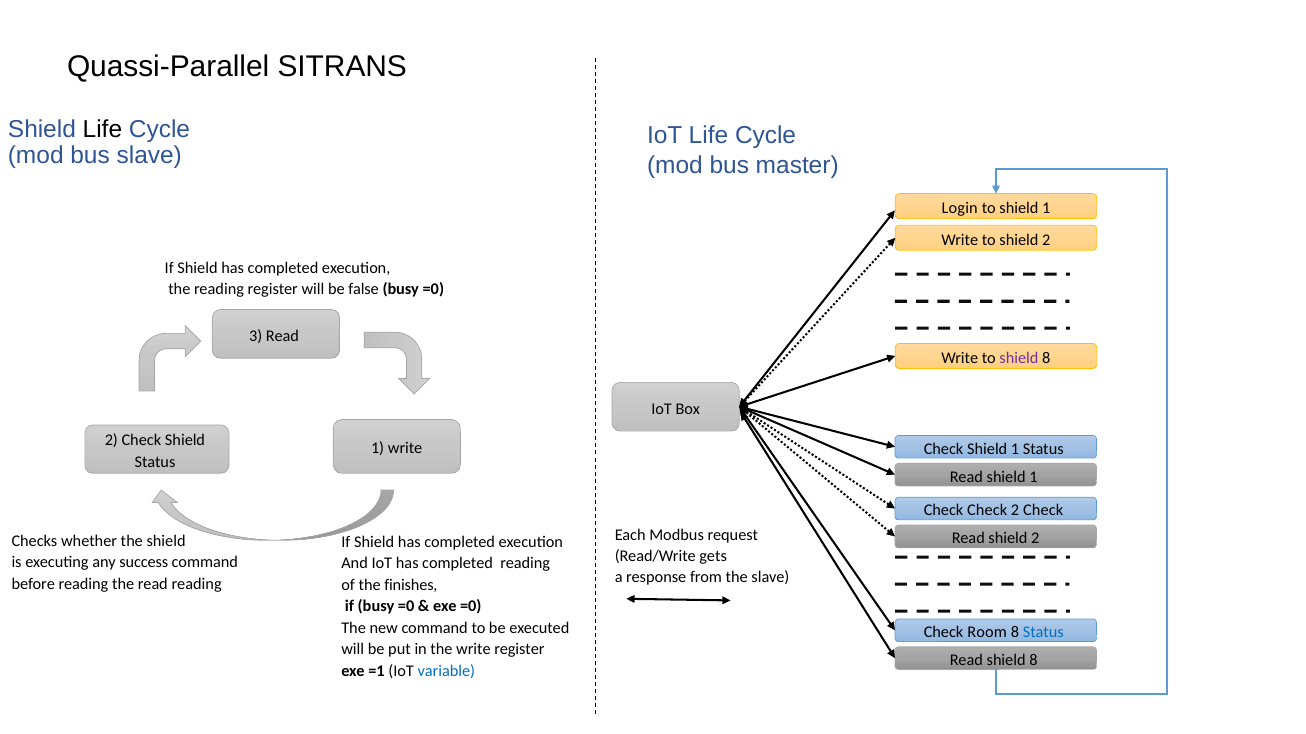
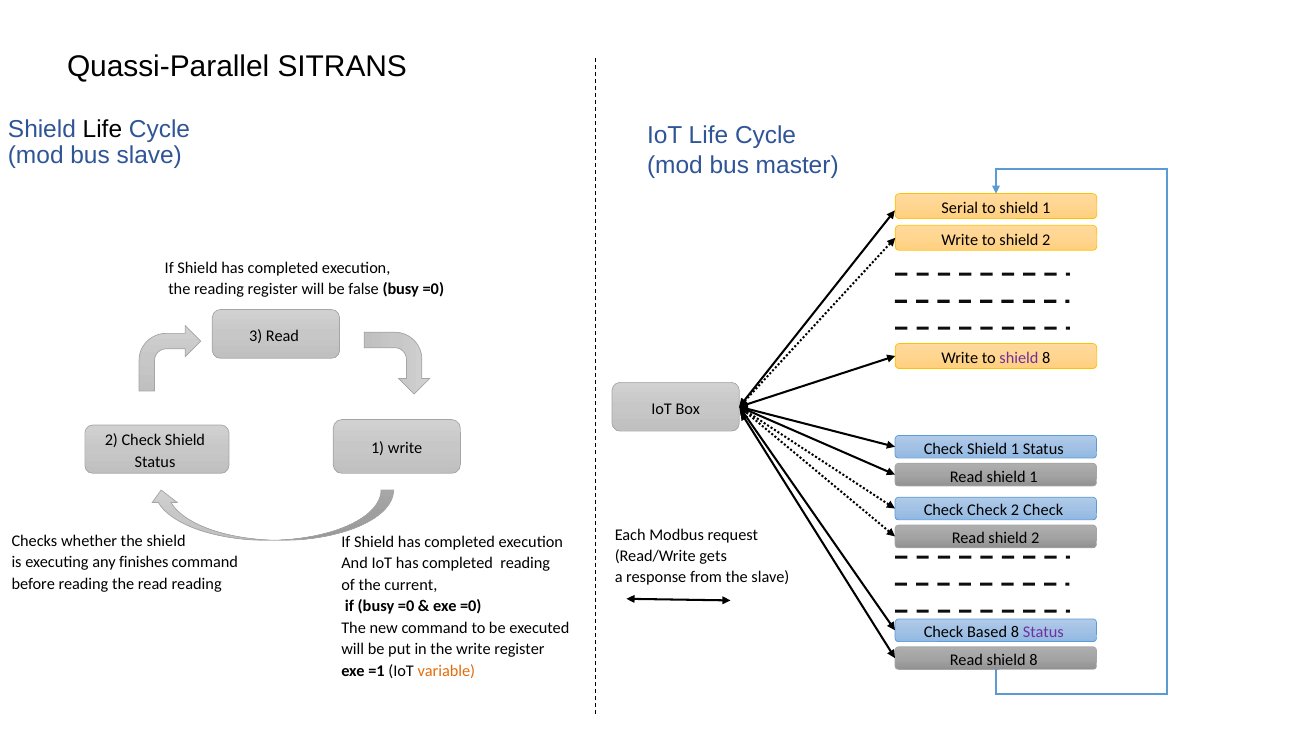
Login: Login -> Serial
success: success -> finishes
finishes: finishes -> current
Room: Room -> Based
Status at (1043, 633) colour: blue -> purple
variable colour: blue -> orange
